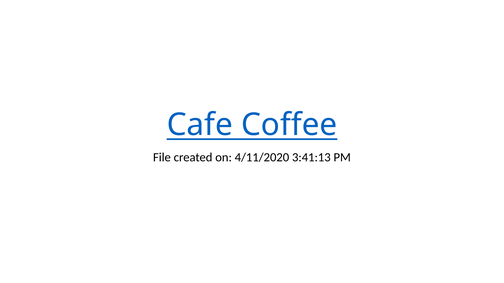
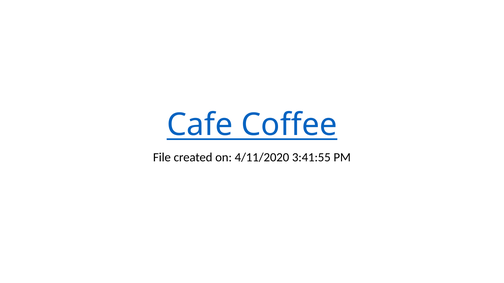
3:41:13: 3:41:13 -> 3:41:55
